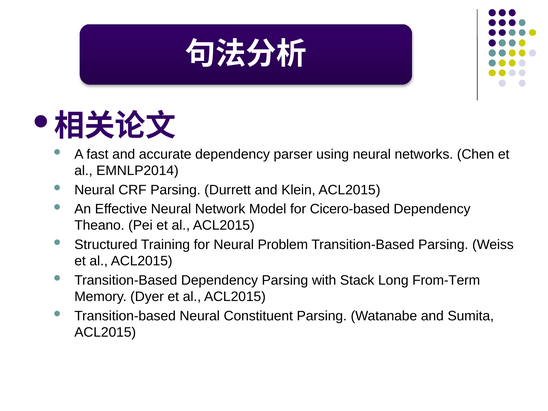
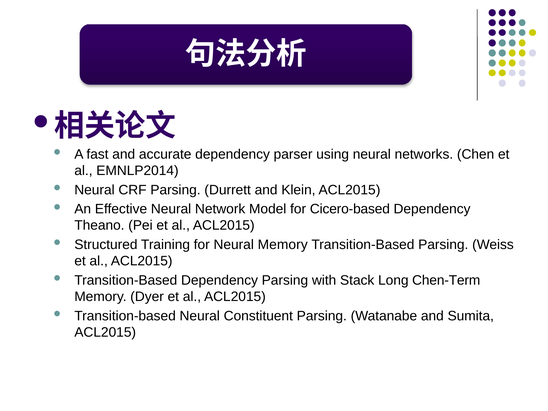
Neural Problem: Problem -> Memory
From-Term: From-Term -> Chen-Term
